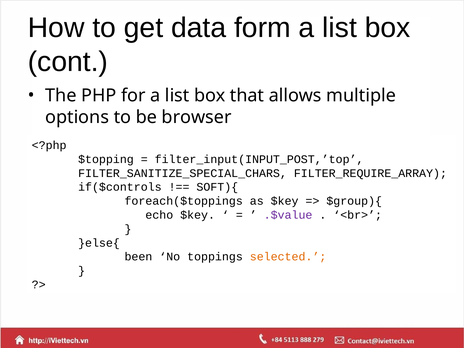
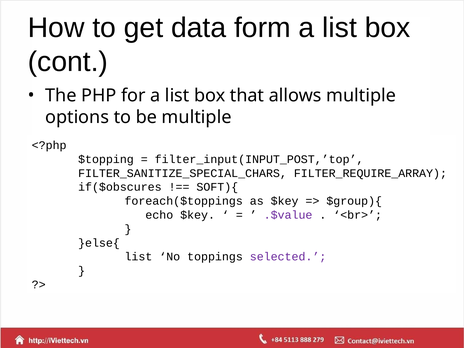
be browser: browser -> multiple
if($controls: if($controls -> if($obscures
been at (138, 257): been -> list
selected colour: orange -> purple
